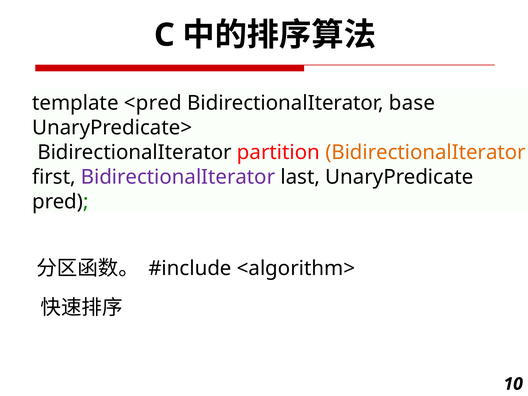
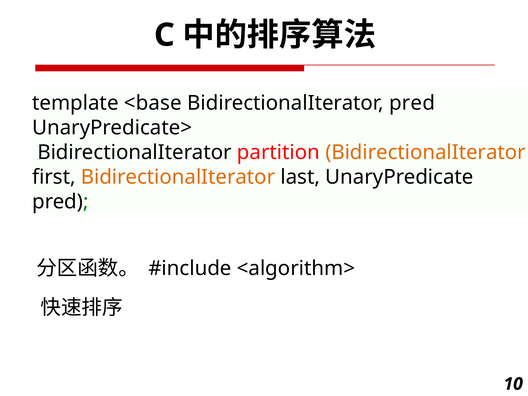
<pred: <pred -> <base
BidirectionalIterator base: base -> pred
BidirectionalIterator at (178, 177) colour: purple -> orange
